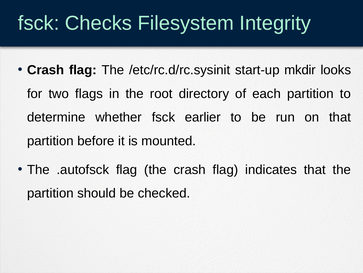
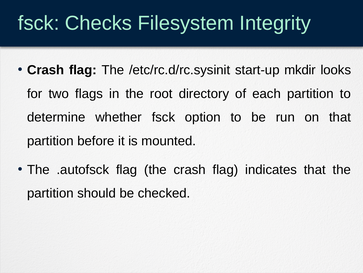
earlier: earlier -> option
